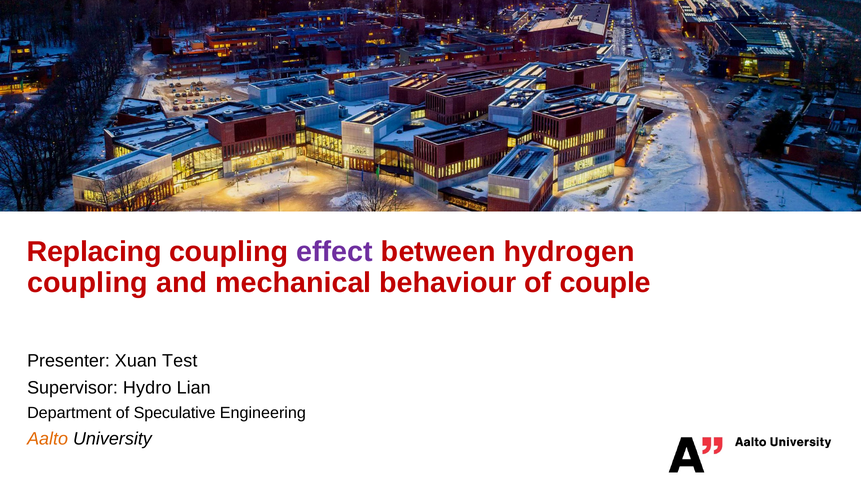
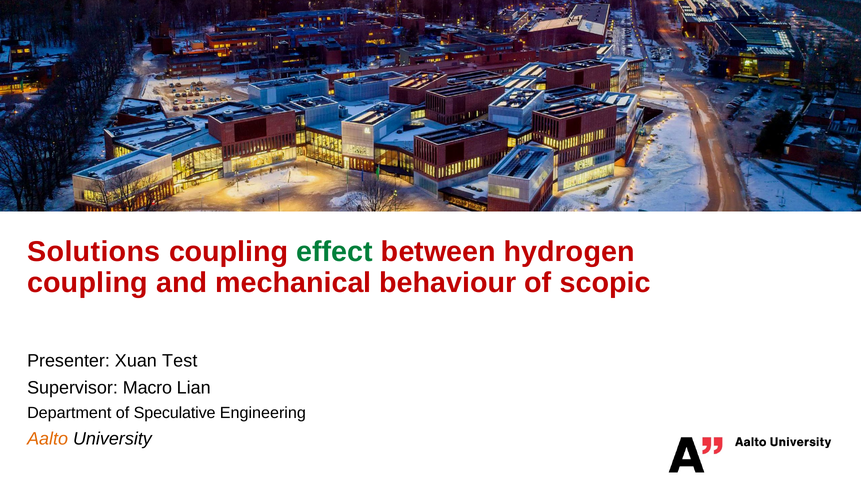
Replacing: Replacing -> Solutions
effect colour: purple -> green
couple: couple -> scopic
Hydro: Hydro -> Macro
